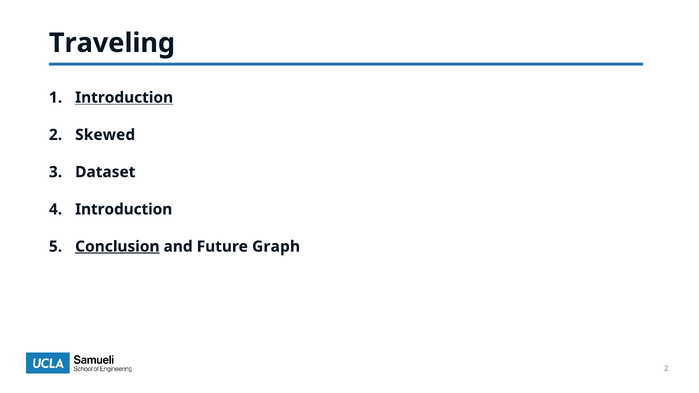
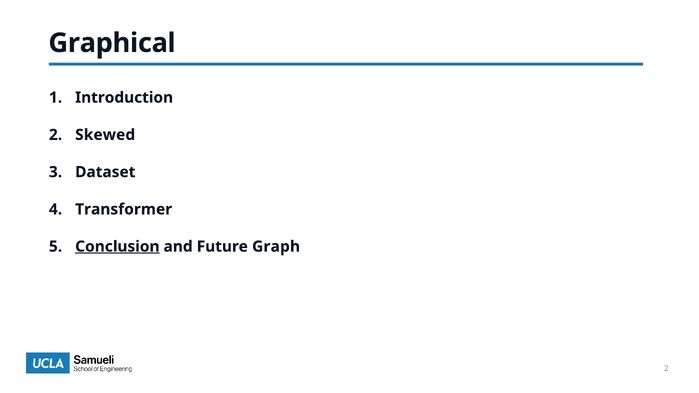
Traveling: Traveling -> Graphical
Introduction at (124, 98) underline: present -> none
Introduction at (124, 209): Introduction -> Transformer
